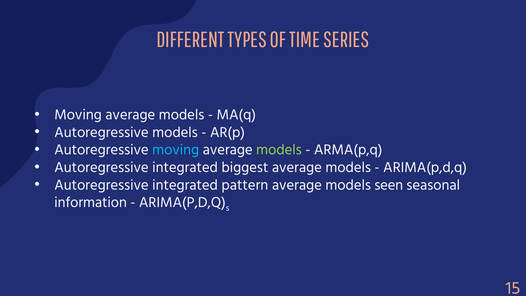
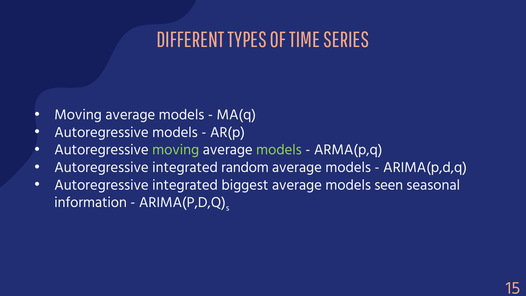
moving at (176, 150) colour: light blue -> light green
biggest: biggest -> random
pattern: pattern -> biggest
